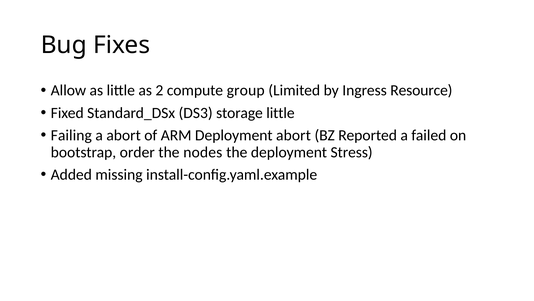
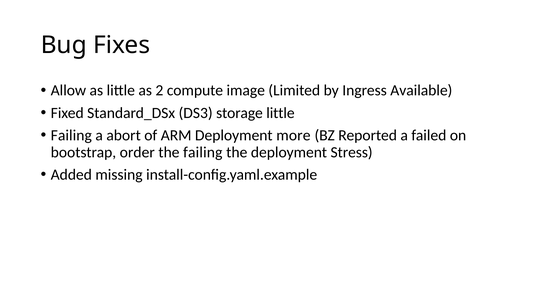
group: group -> image
Resource: Resource -> Available
Deployment abort: abort -> more
the nodes: nodes -> failing
